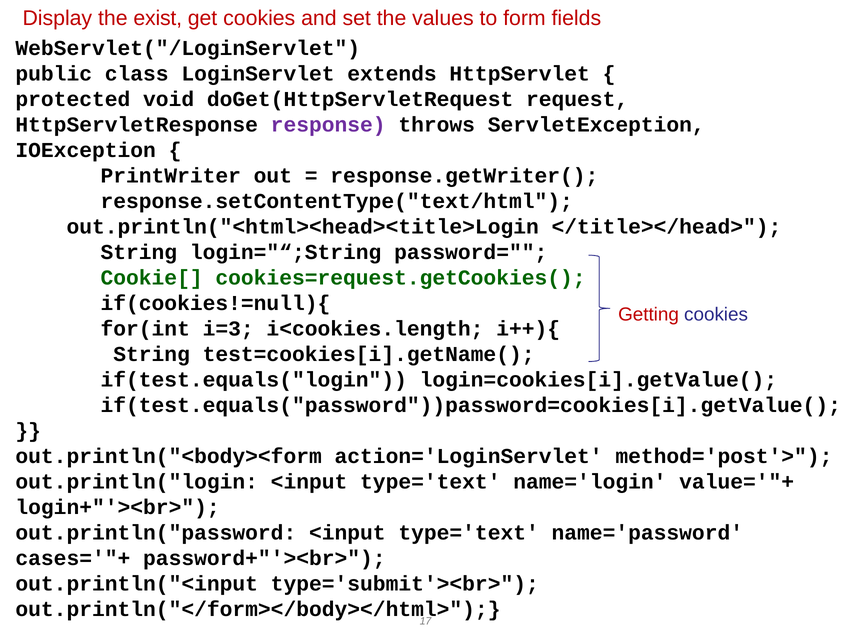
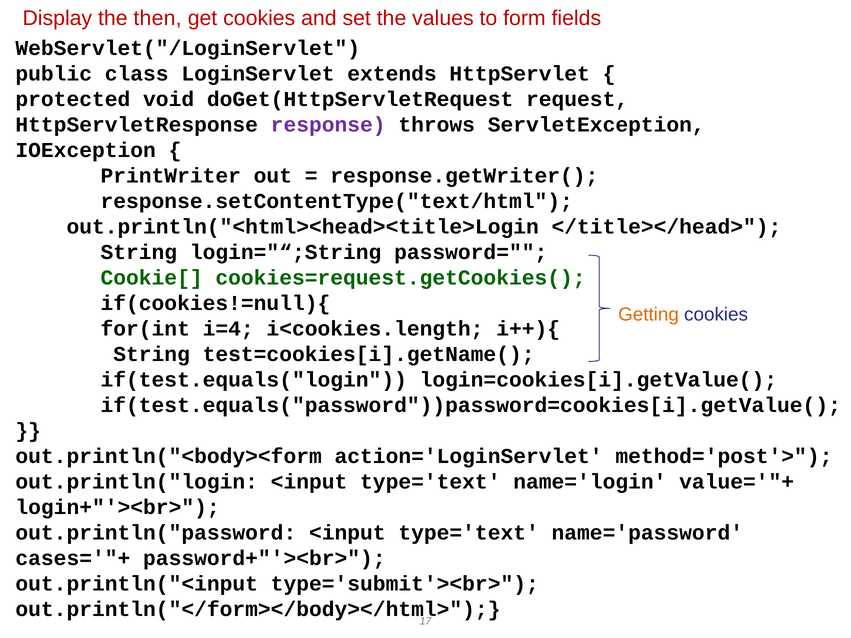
exist: exist -> then
Getting colour: red -> orange
i=3: i=3 -> i=4
